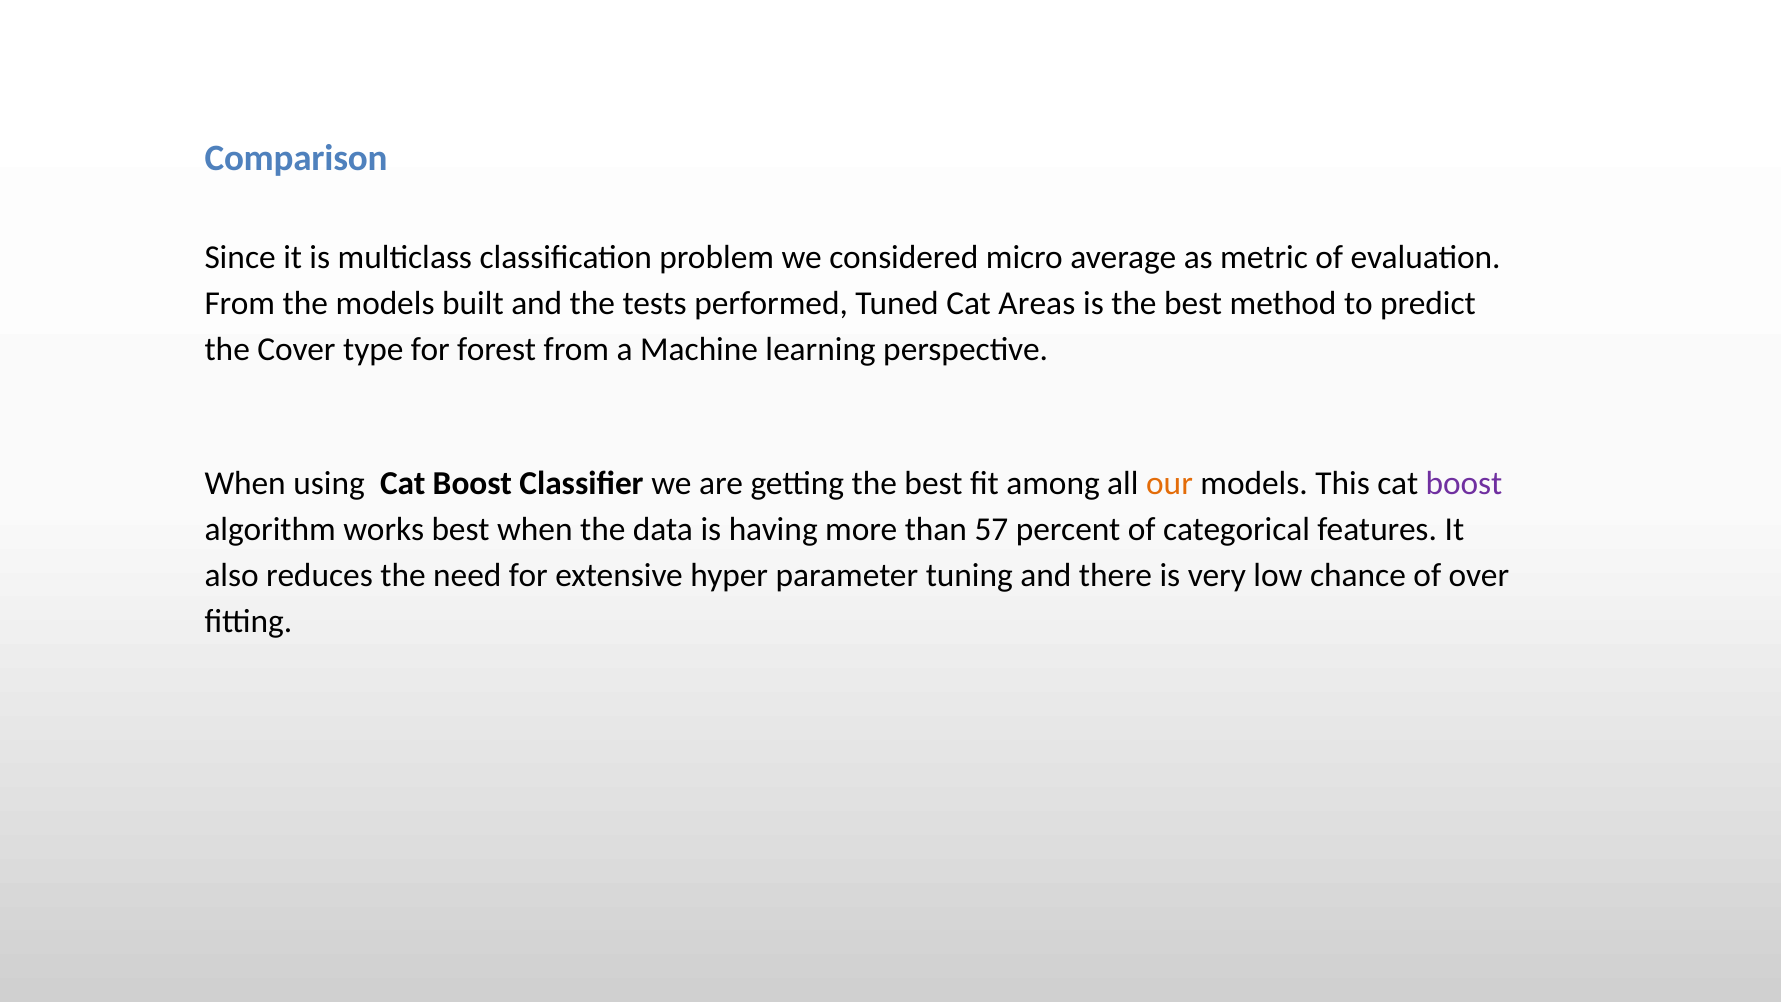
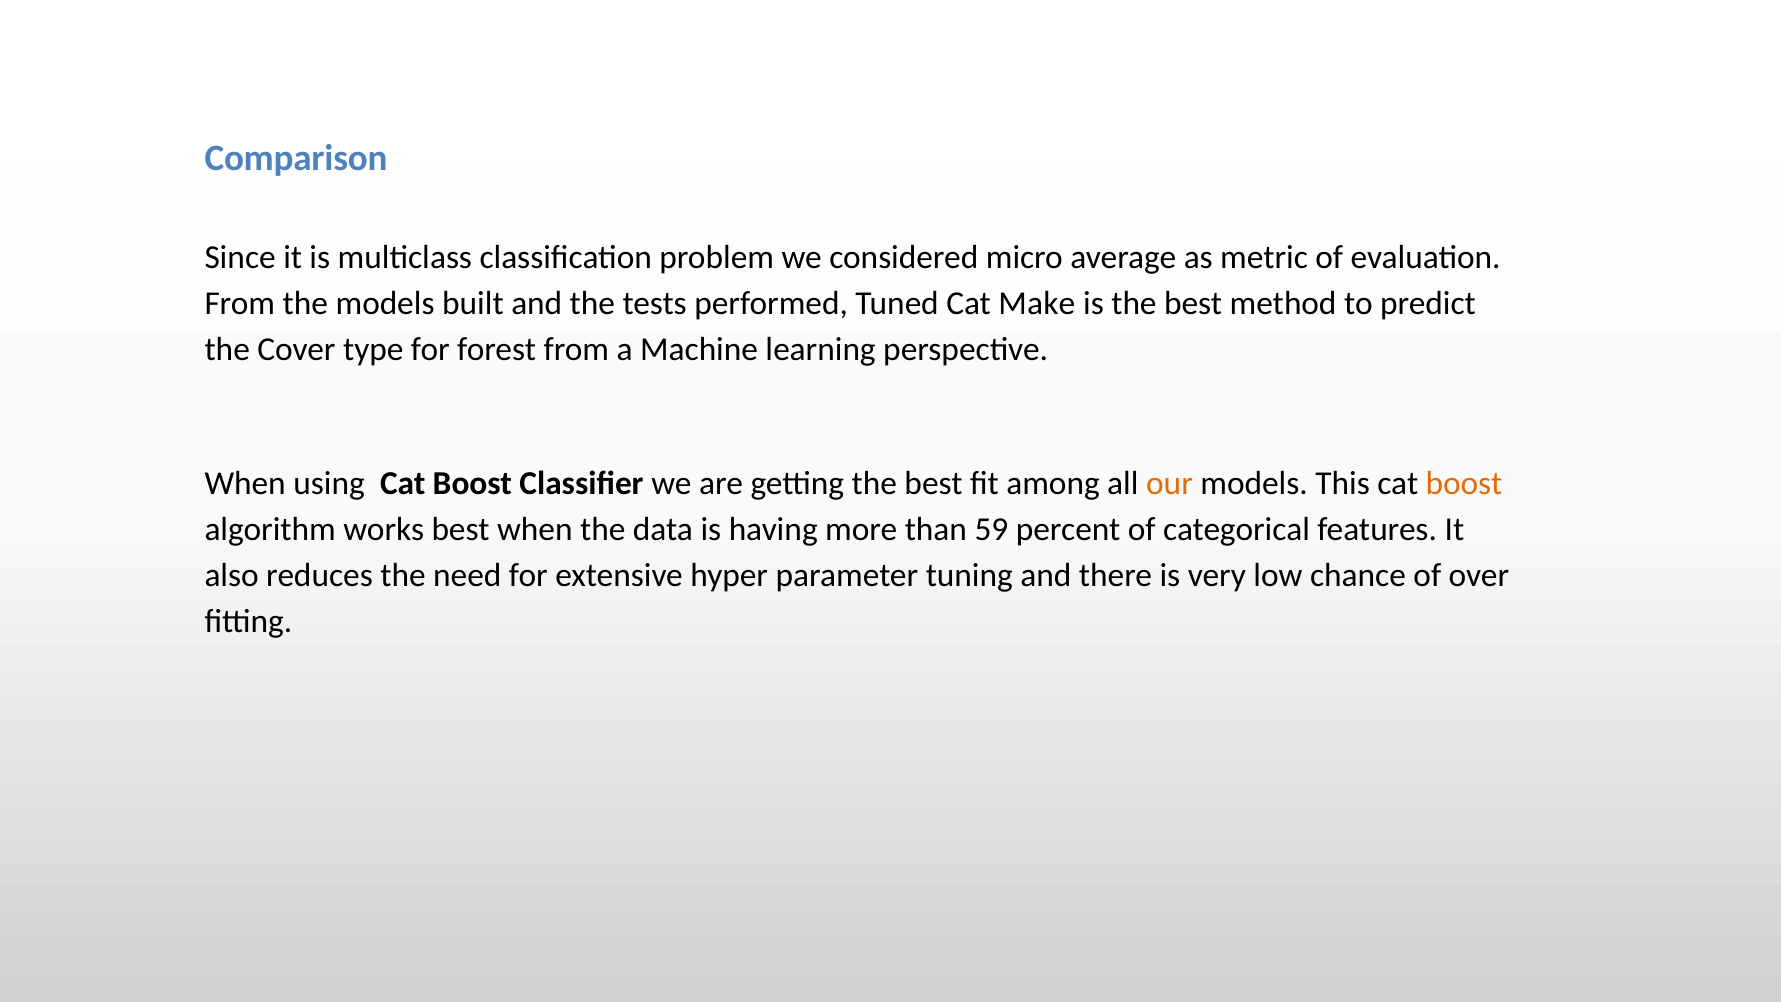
Areas: Areas -> Make
boost at (1464, 483) colour: purple -> orange
57: 57 -> 59
